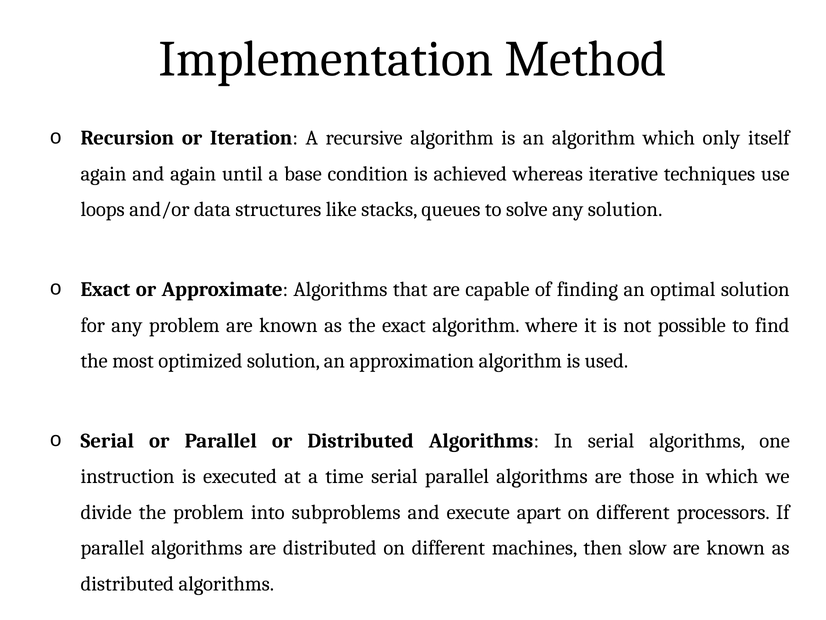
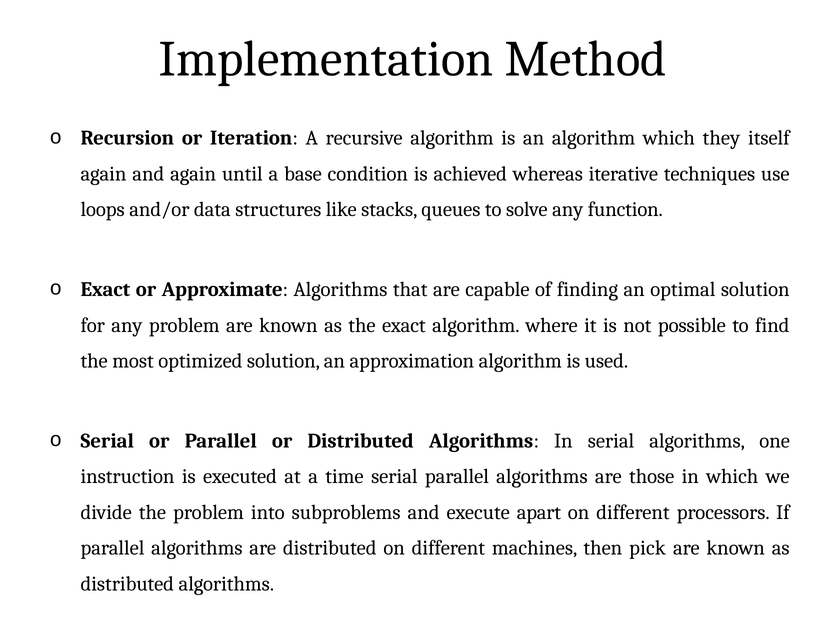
only: only -> they
any solution: solution -> function
slow: slow -> pick
